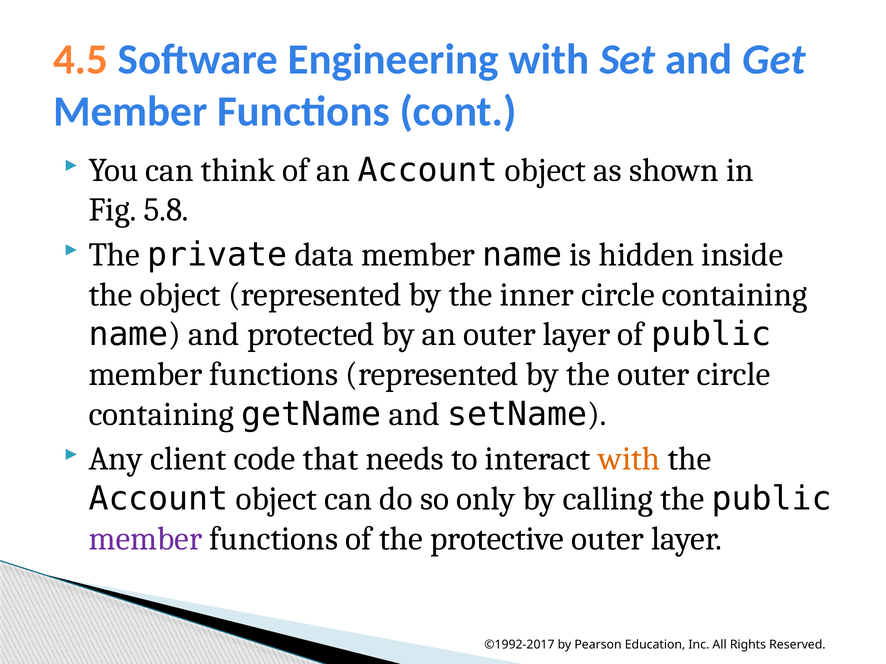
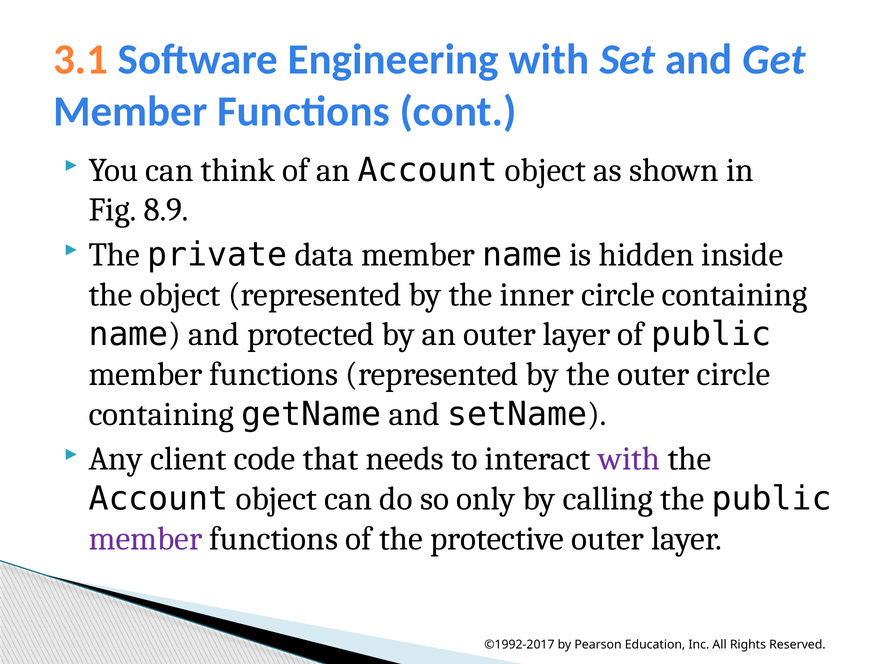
4.5: 4.5 -> 3.1
5.8: 5.8 -> 8.9
with at (629, 459) colour: orange -> purple
